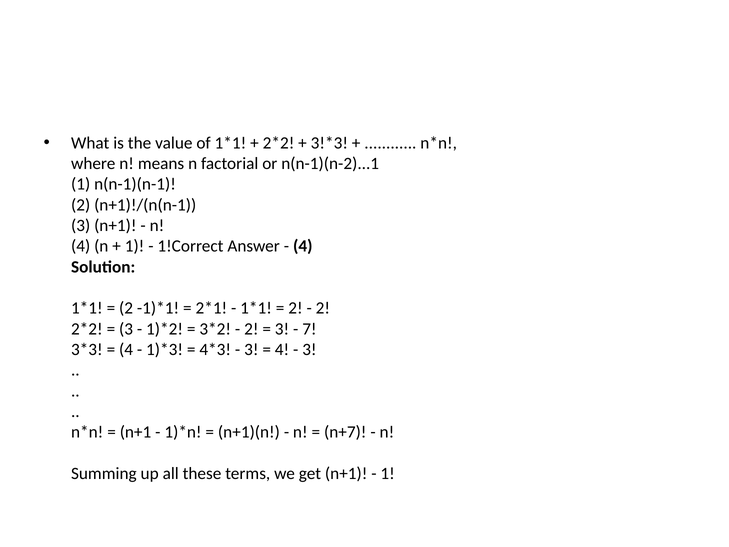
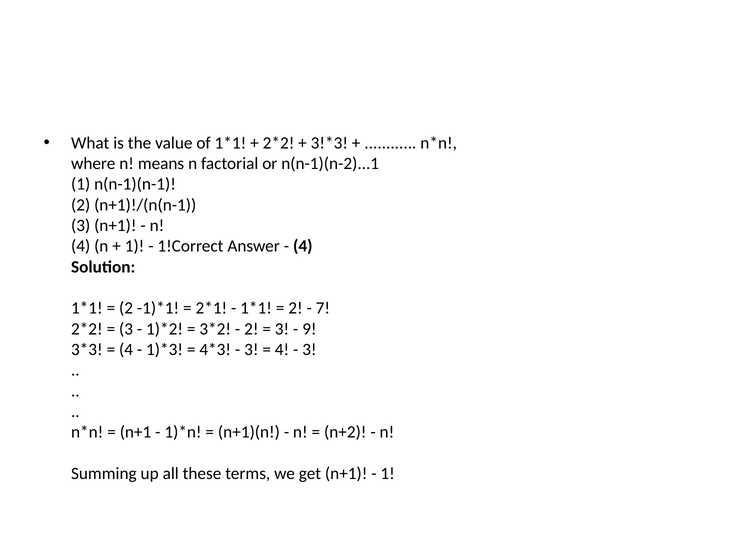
2 at (323, 308): 2 -> 7
7: 7 -> 9
n+7: n+7 -> n+2
